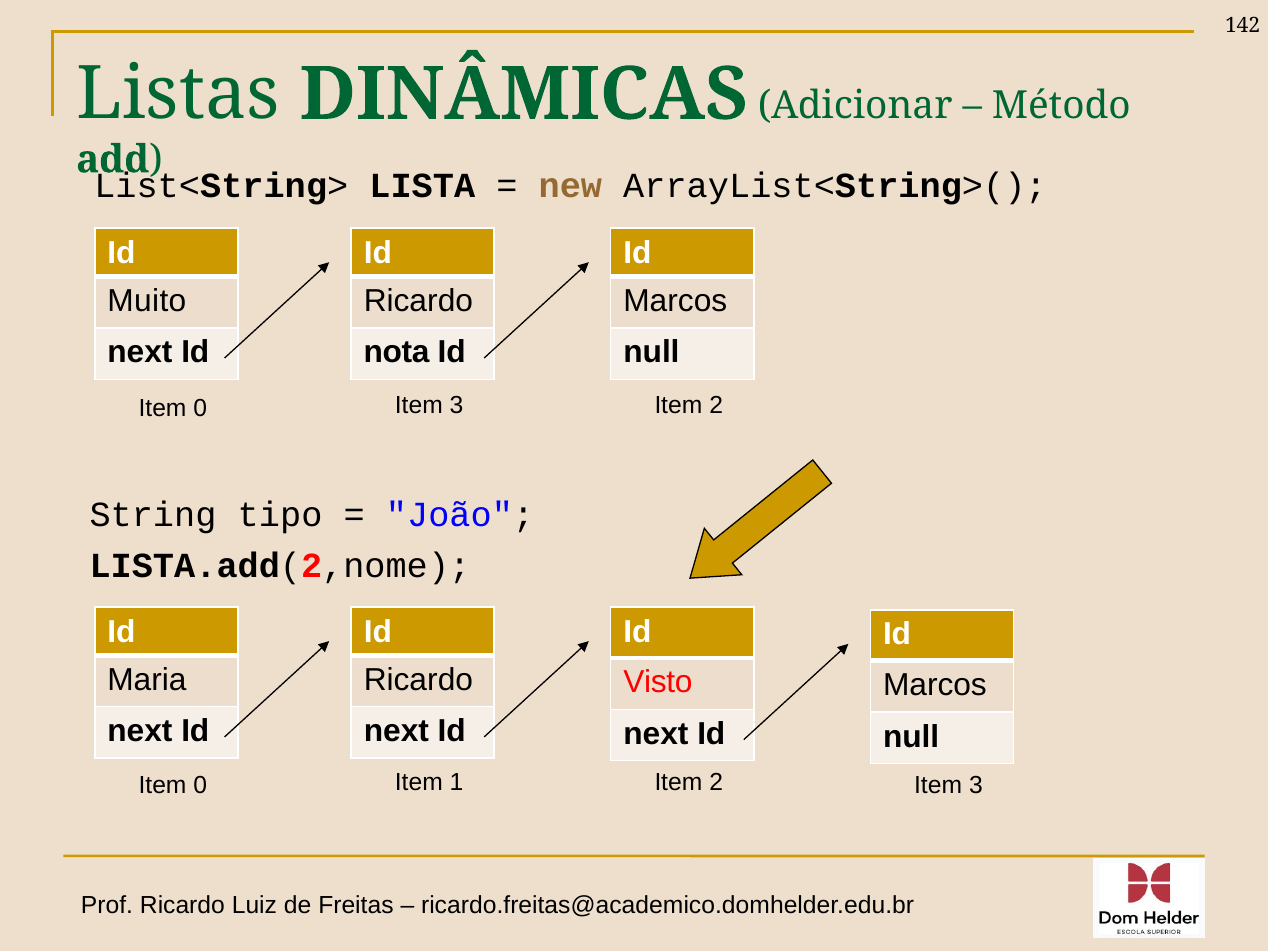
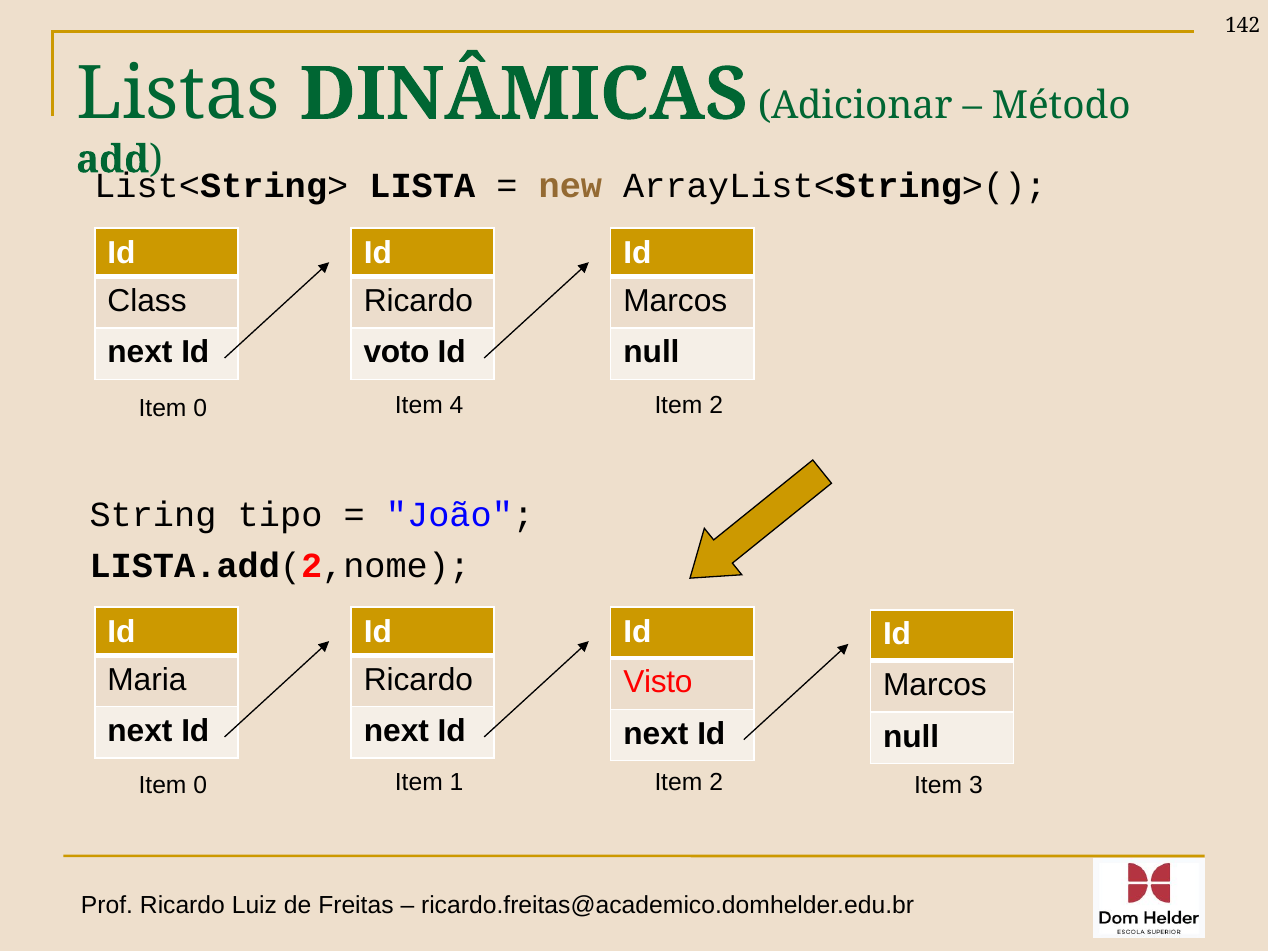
Muito: Muito -> Class
nota: nota -> voto
0 Item 3: 3 -> 4
